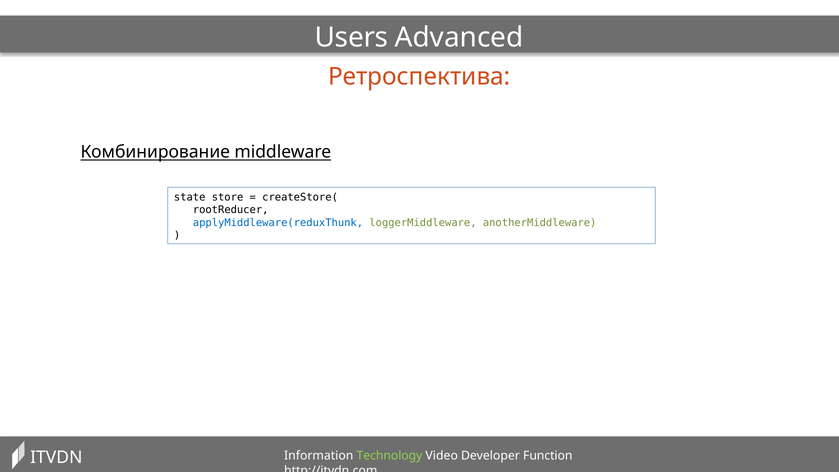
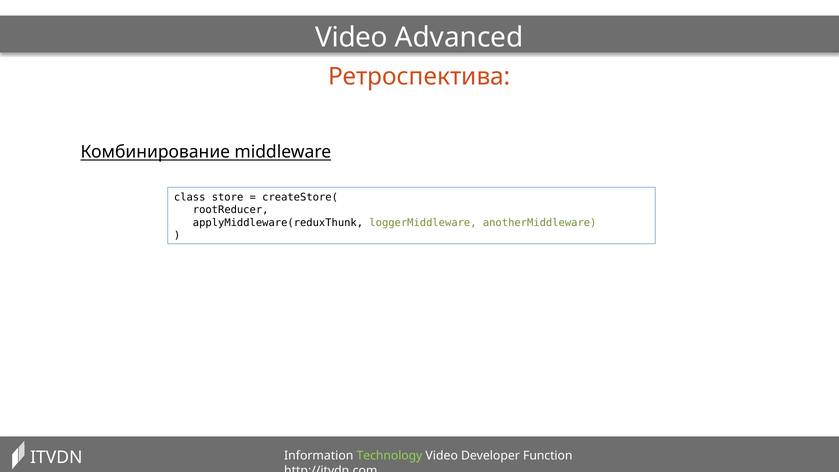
Users at (352, 38): Users -> Video
state: state -> class
applyMiddleware(reduxThunk colour: blue -> black
